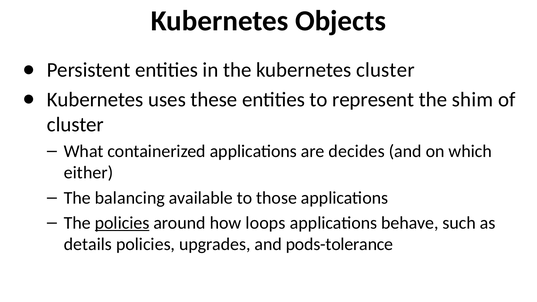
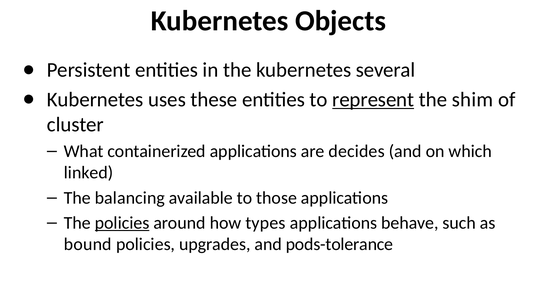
kubernetes cluster: cluster -> several
represent underline: none -> present
either: either -> linked
loops: loops -> types
details: details -> bound
